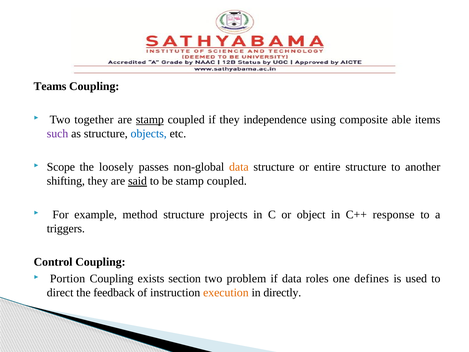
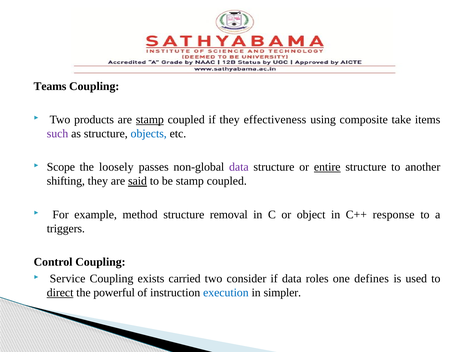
together: together -> products
independence: independence -> effectiveness
able: able -> take
data at (239, 167) colour: orange -> purple
entire underline: none -> present
projects: projects -> removal
Portion: Portion -> Service
section: section -> carried
problem: problem -> consider
direct underline: none -> present
feedback: feedback -> powerful
execution colour: orange -> blue
directly: directly -> simpler
